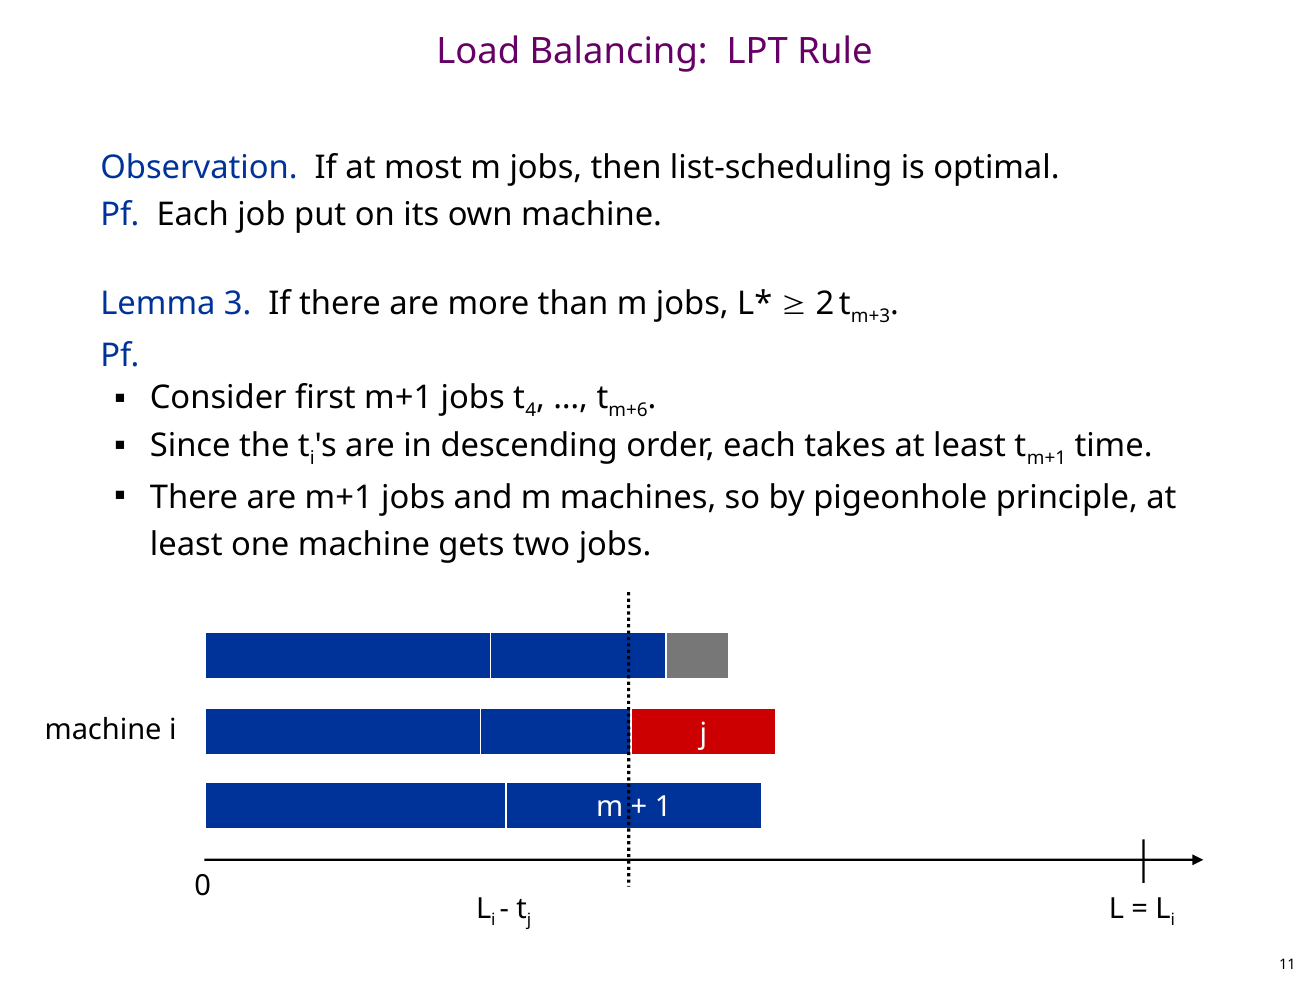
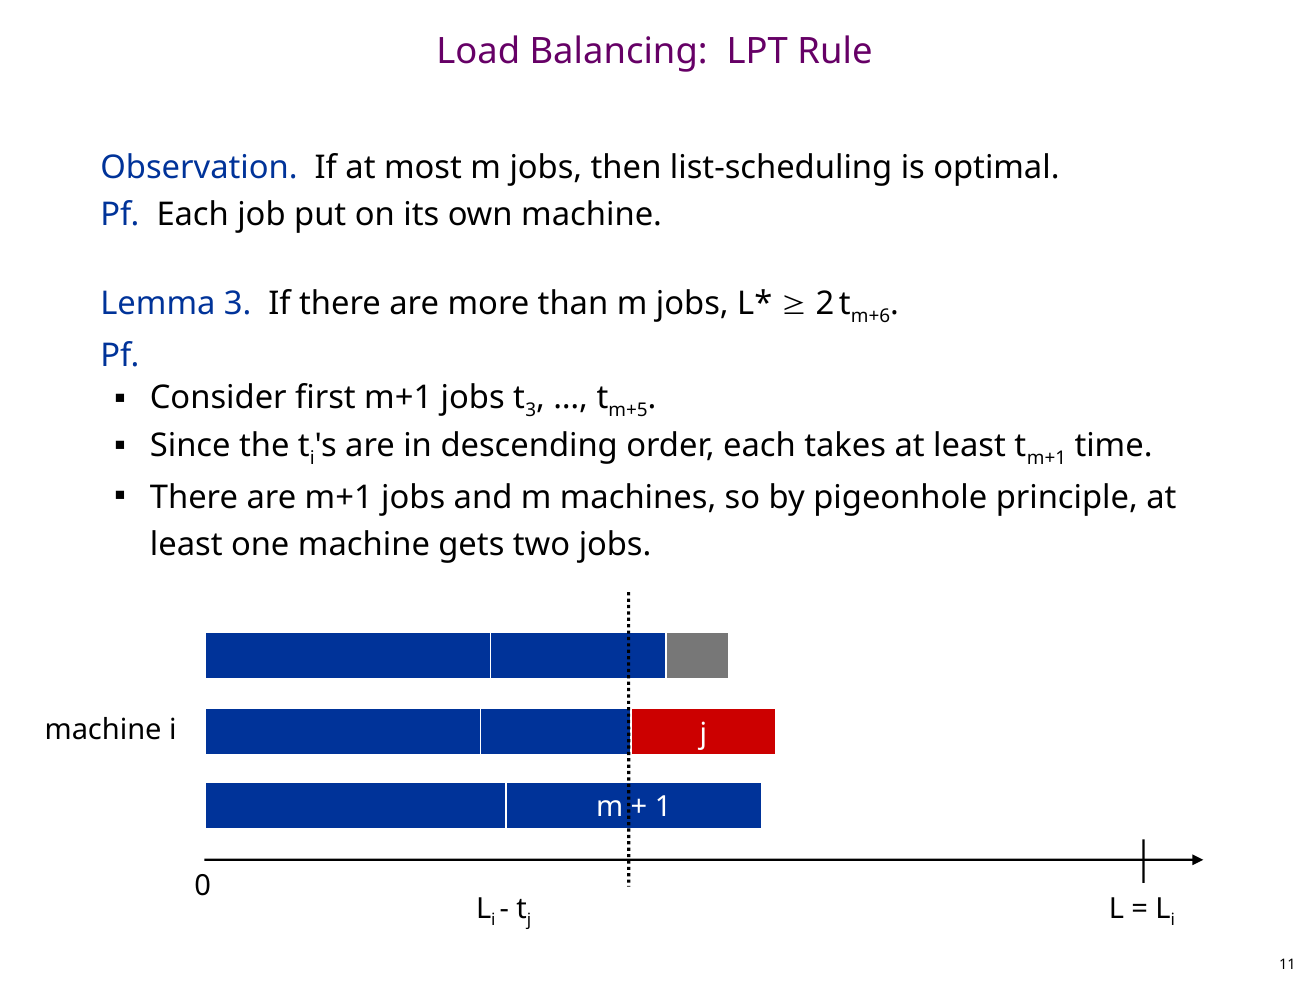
m+3: m+3 -> m+6
4 at (531, 411): 4 -> 3
m+6: m+6 -> m+5
